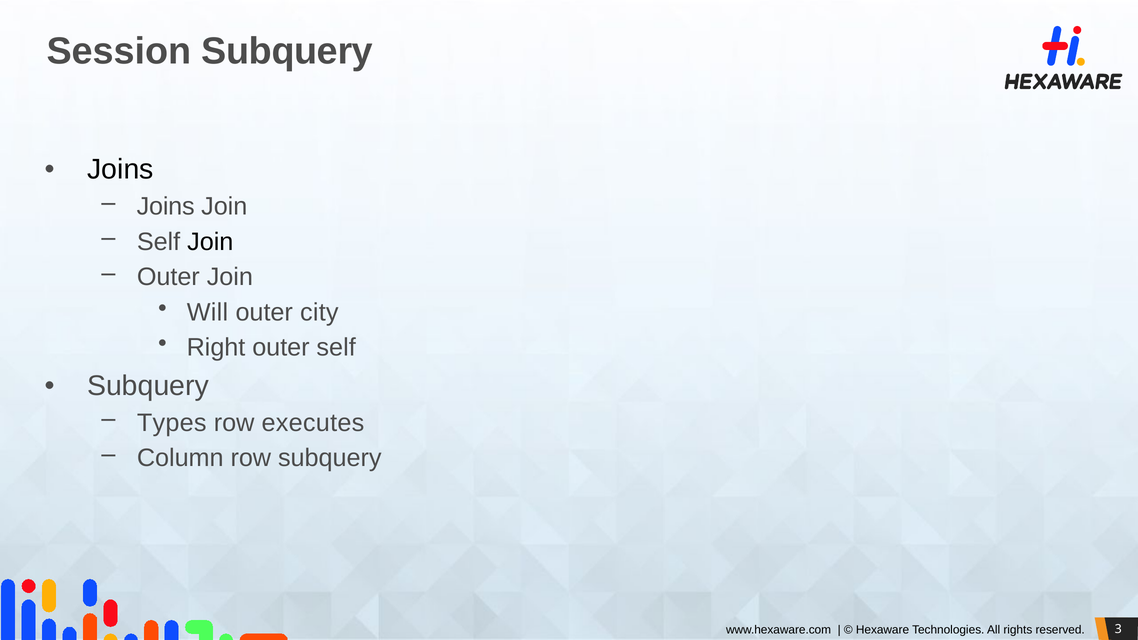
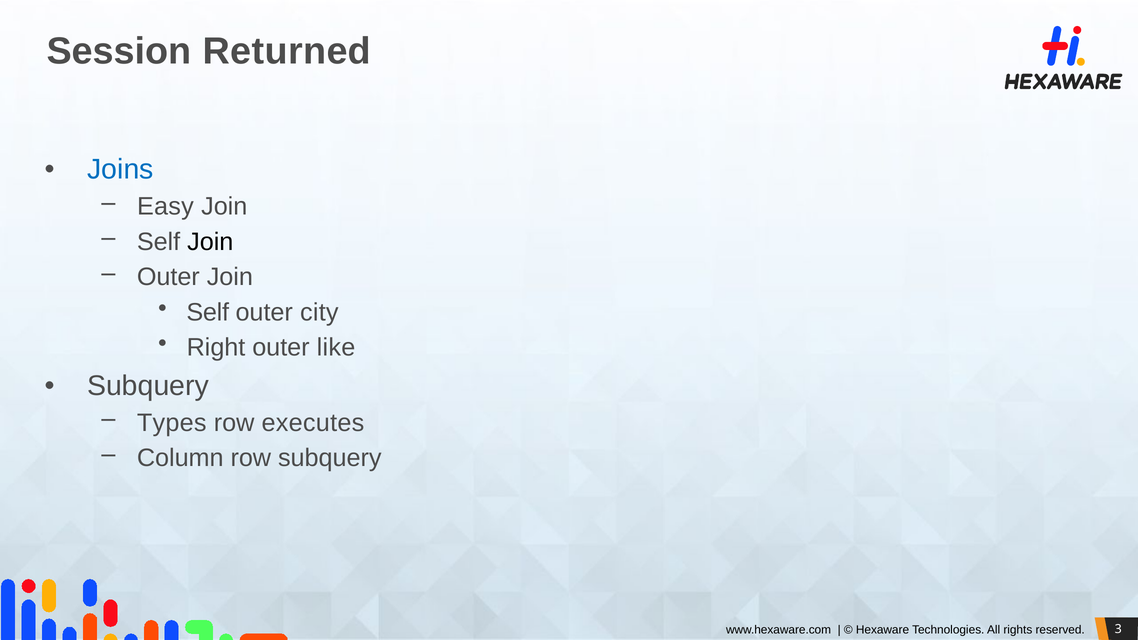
Session Subquery: Subquery -> Returned
Joins at (120, 169) colour: black -> blue
Joins at (166, 206): Joins -> Easy
Will at (207, 312): Will -> Self
outer self: self -> like
